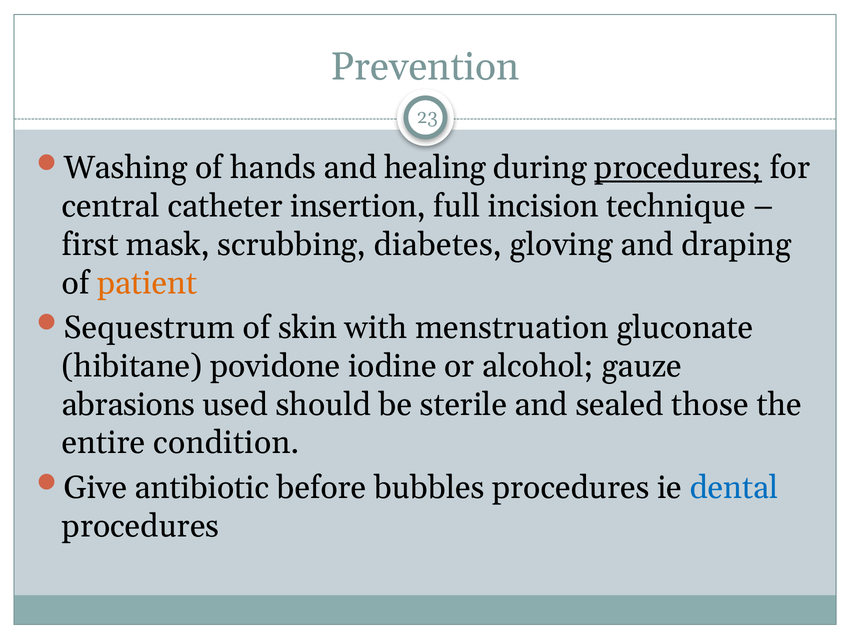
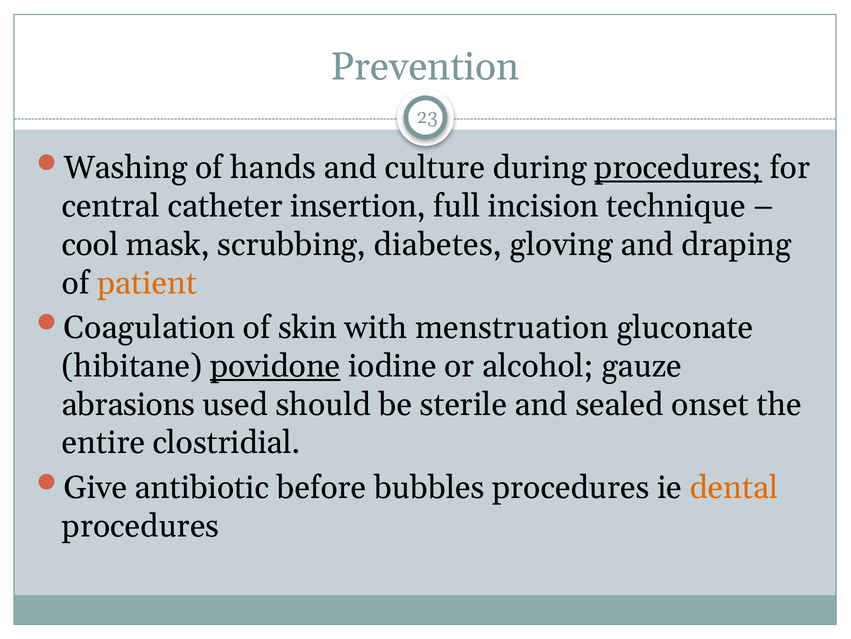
healing: healing -> culture
first: first -> cool
Sequestrum: Sequestrum -> Coagulation
povidone underline: none -> present
those: those -> onset
condition: condition -> clostridial
dental colour: blue -> orange
